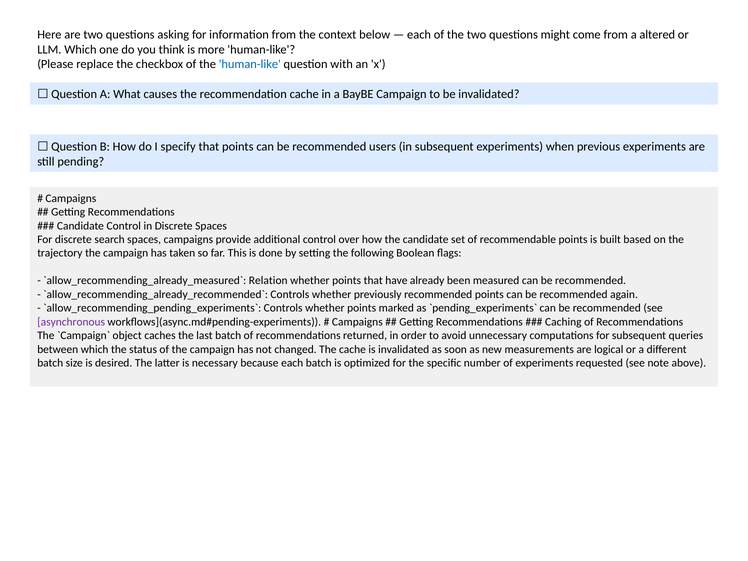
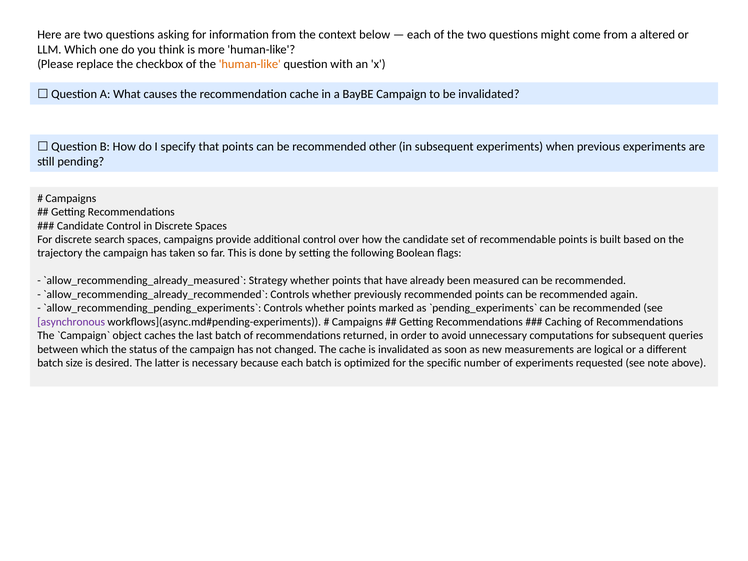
human-like at (250, 64) colour: blue -> orange
users: users -> other
Relation: Relation -> Strategy
